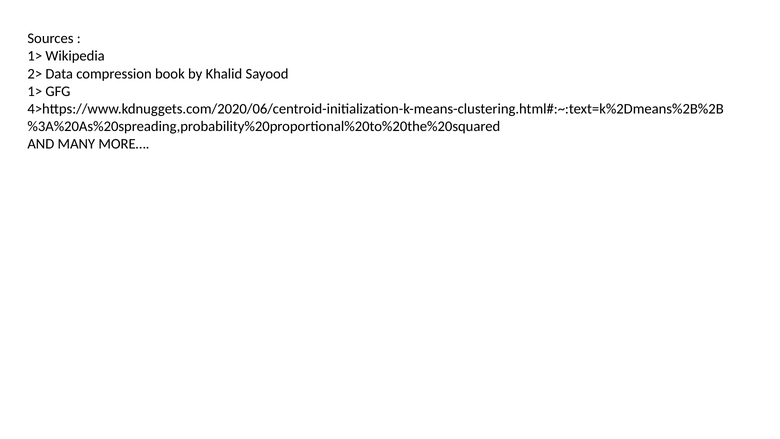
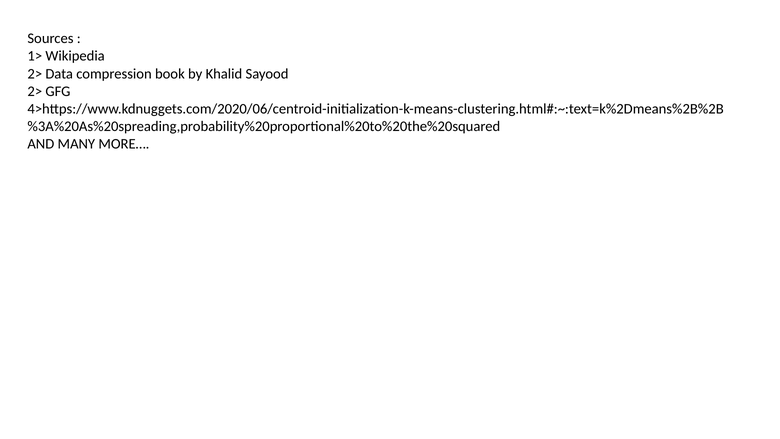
1> at (35, 91): 1> -> 2>
